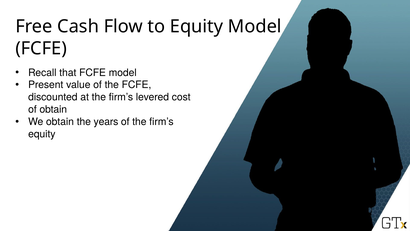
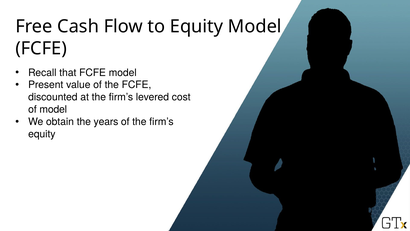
of obtain: obtain -> model
